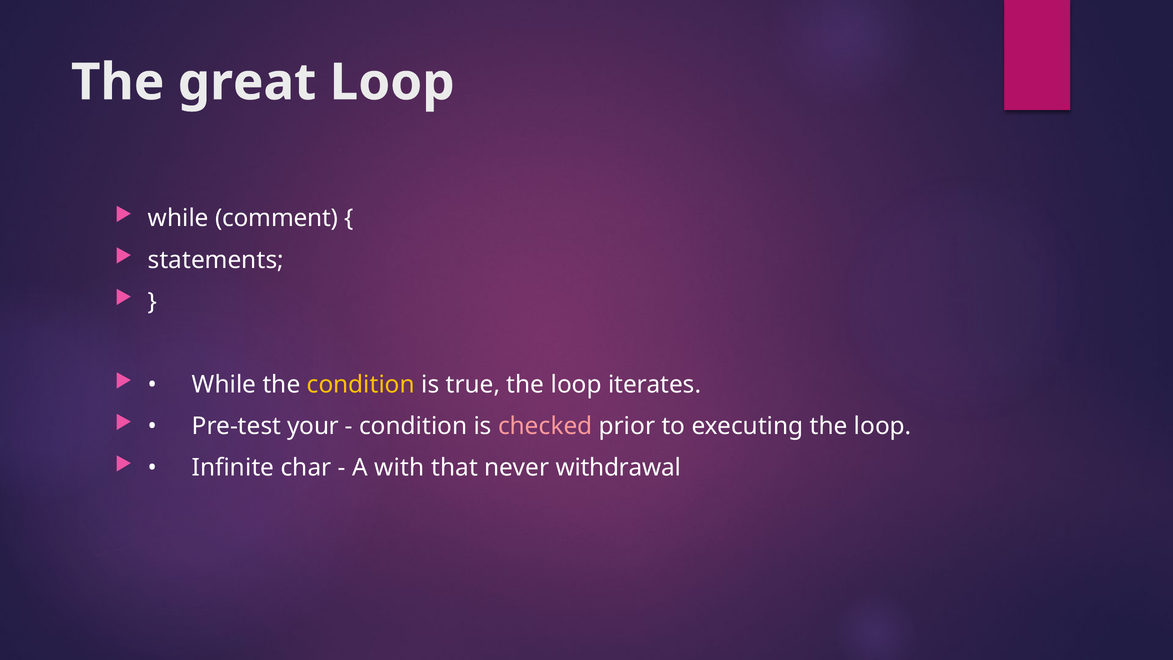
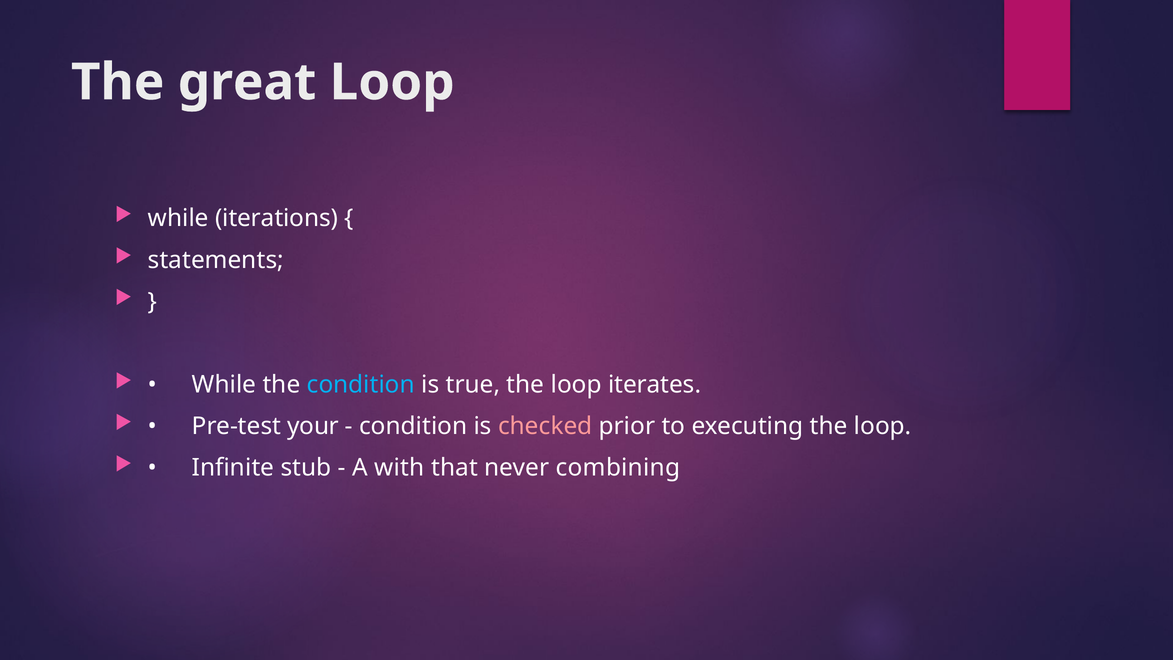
comment: comment -> iterations
condition at (361, 385) colour: yellow -> light blue
char: char -> stub
withdrawal: withdrawal -> combining
